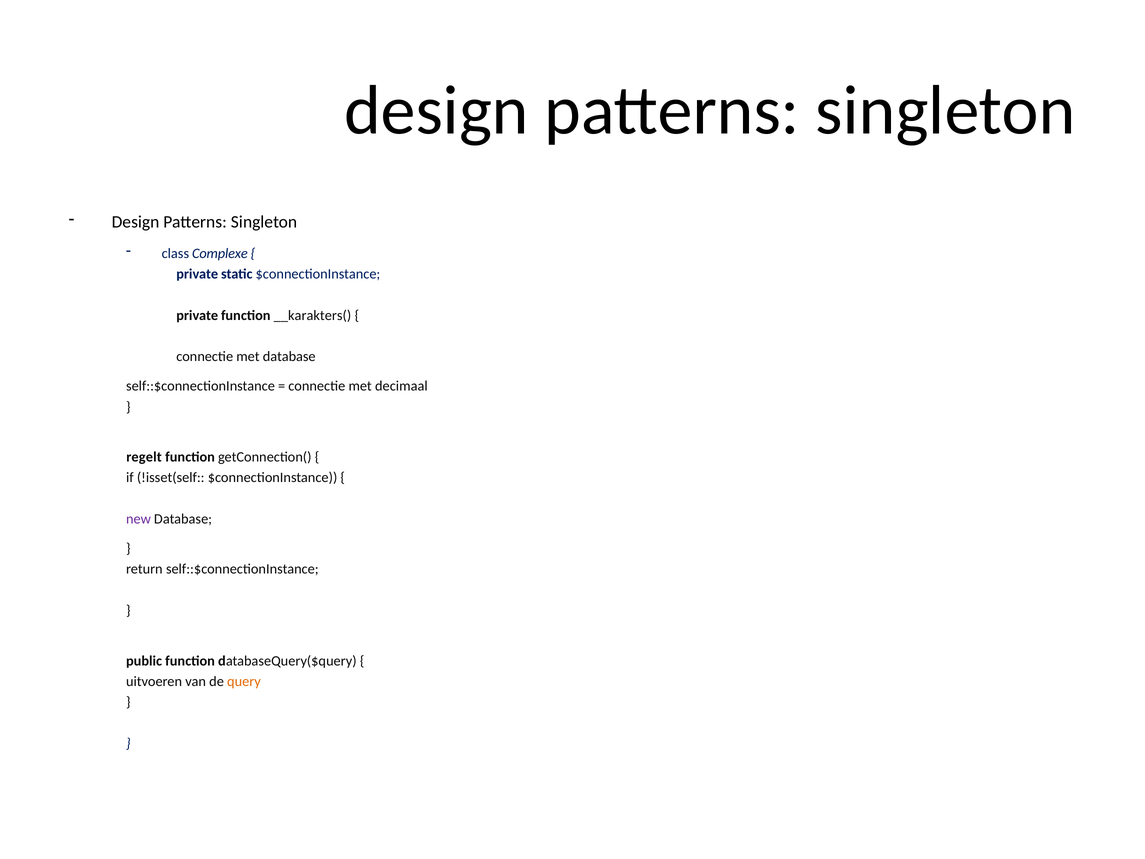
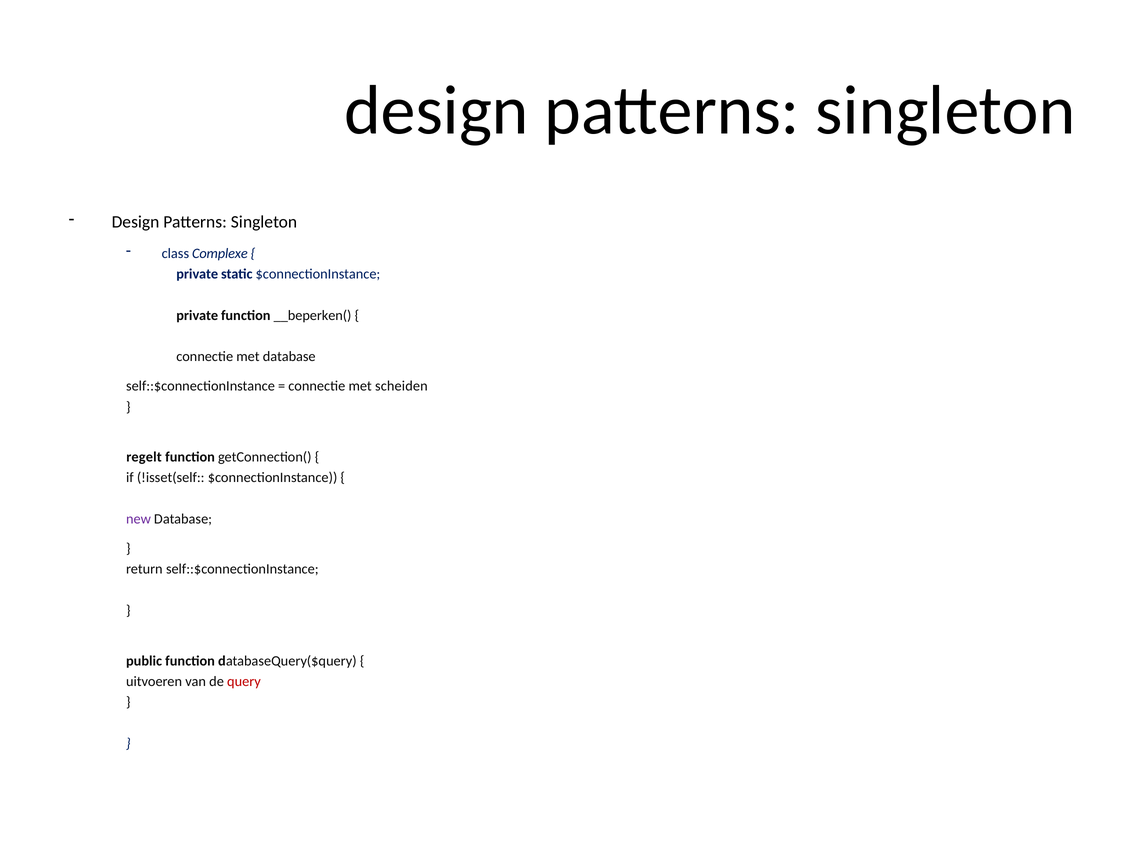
__karakters(: __karakters( -> __beperken(
decimaal: decimaal -> scheiden
query colour: orange -> red
